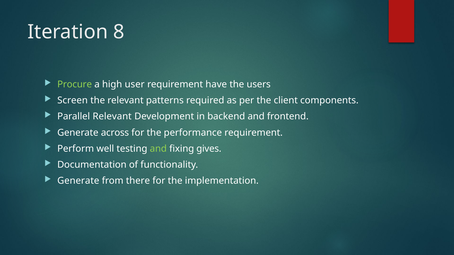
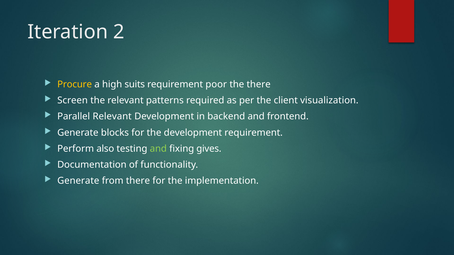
8: 8 -> 2
Procure colour: light green -> yellow
user: user -> suits
have: have -> poor
the users: users -> there
components: components -> visualization
across: across -> blocks
the performance: performance -> development
well: well -> also
